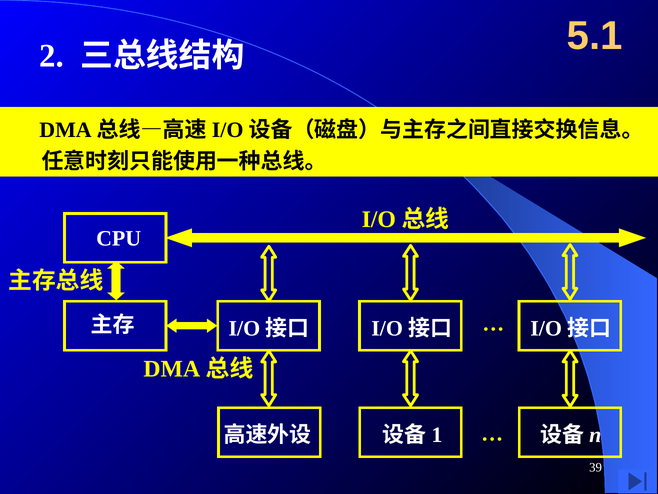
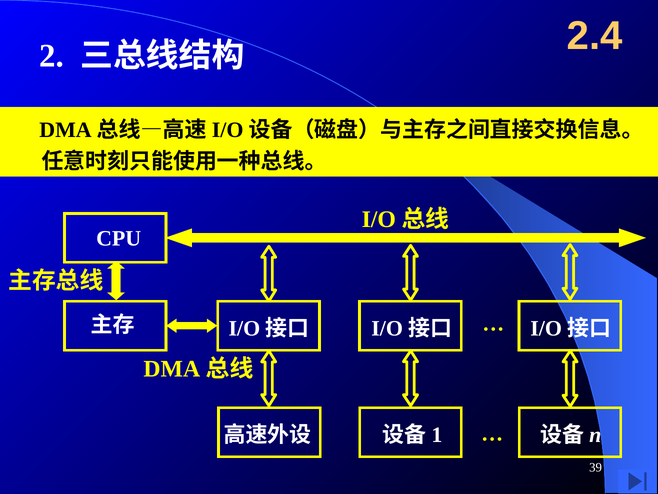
5.1: 5.1 -> 2.4
